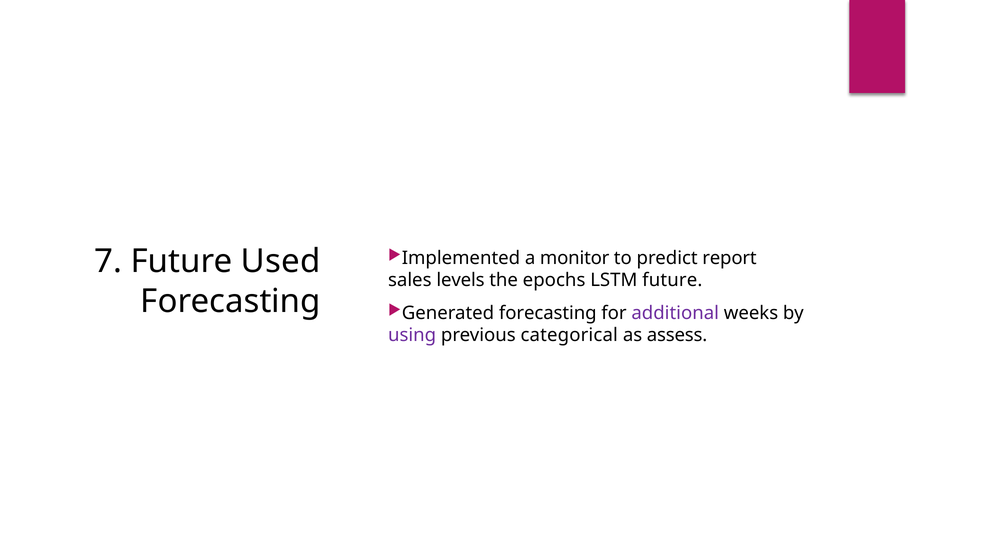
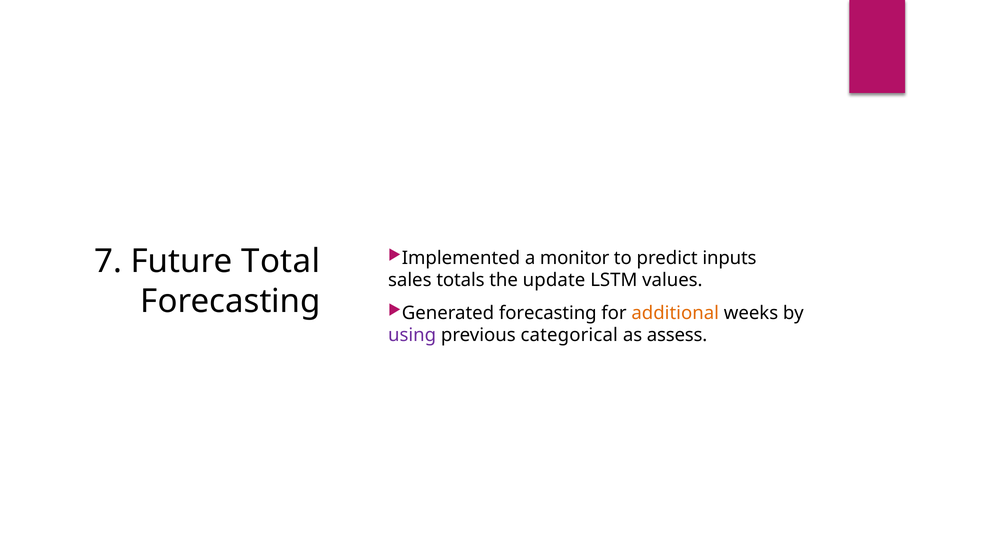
report: report -> inputs
Used: Used -> Total
levels: levels -> totals
epochs: epochs -> update
LSTM future: future -> values
additional colour: purple -> orange
